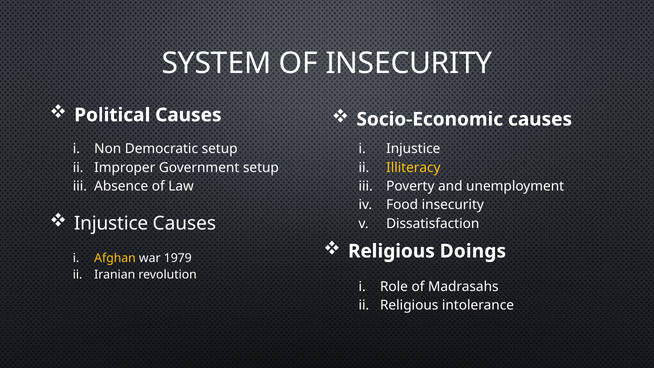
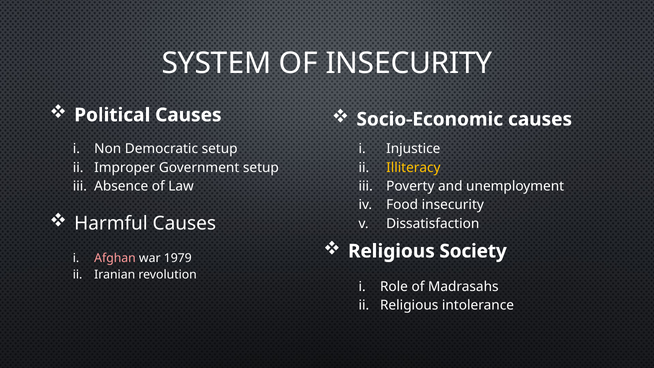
Injustice at (111, 223): Injustice -> Harmful
Doings: Doings -> Society
Afghan colour: yellow -> pink
